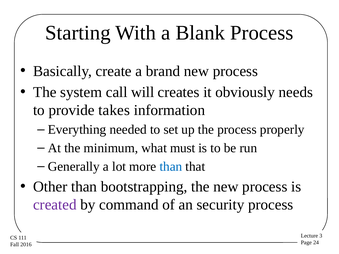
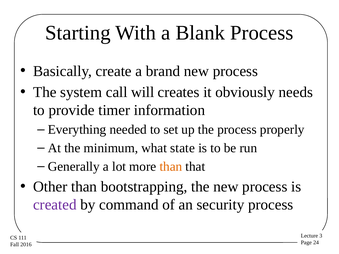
takes: takes -> timer
must: must -> state
than at (171, 167) colour: blue -> orange
